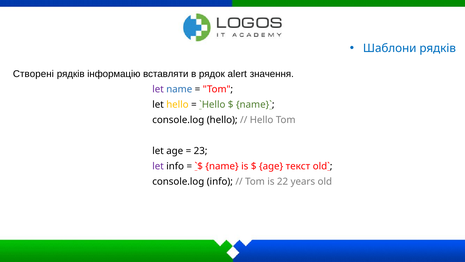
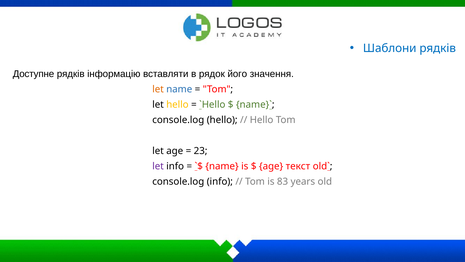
Створені: Створені -> Доступне
alert: alert -> його
let at (158, 89) colour: purple -> orange
22: 22 -> 83
